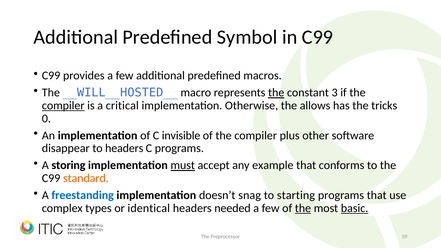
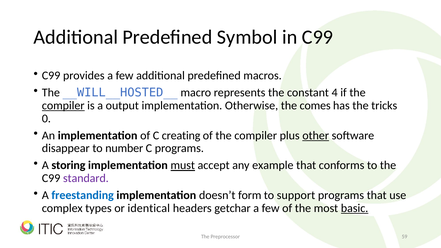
the at (276, 93) underline: present -> none
3: 3 -> 4
critical: critical -> output
allows: allows -> comes
invisible: invisible -> creating
other underline: none -> present
to headers: headers -> number
standard colour: orange -> purple
snag: snag -> form
starting: starting -> support
needed: needed -> getchar
the at (303, 208) underline: present -> none
